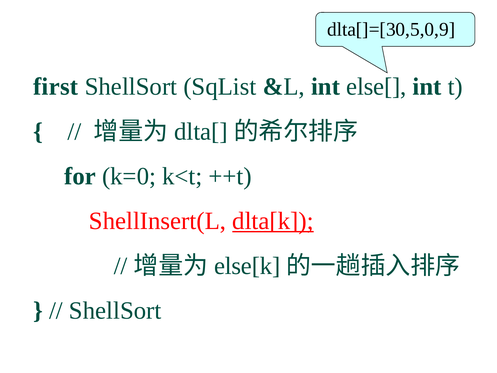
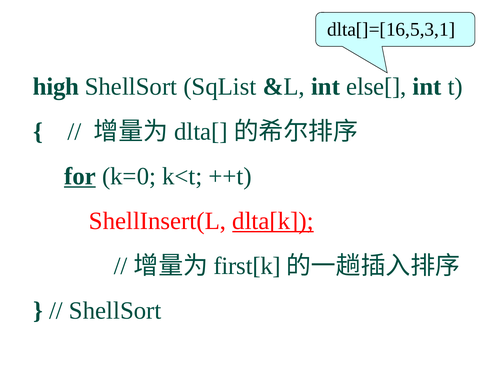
dlta[]=[30,5,0,9: dlta[]=[30,5,0,9 -> dlta[]=[16,5,3,1
first: first -> high
for underline: none -> present
else[k: else[k -> first[k
